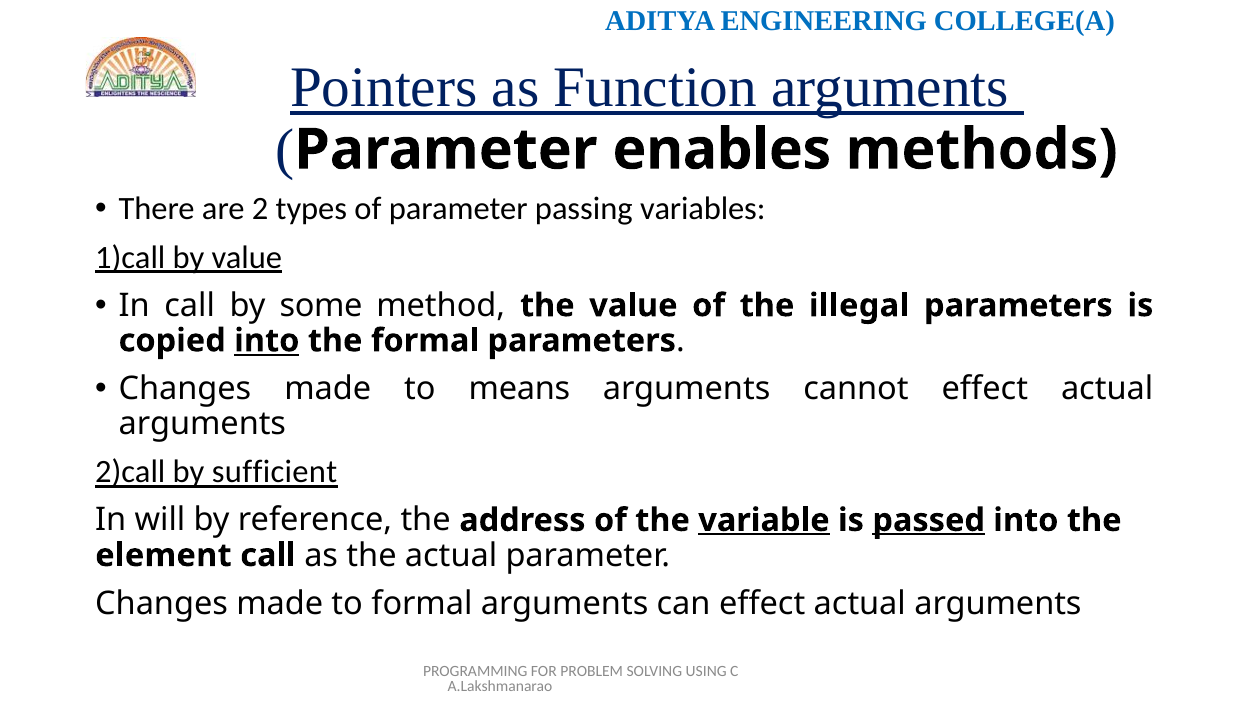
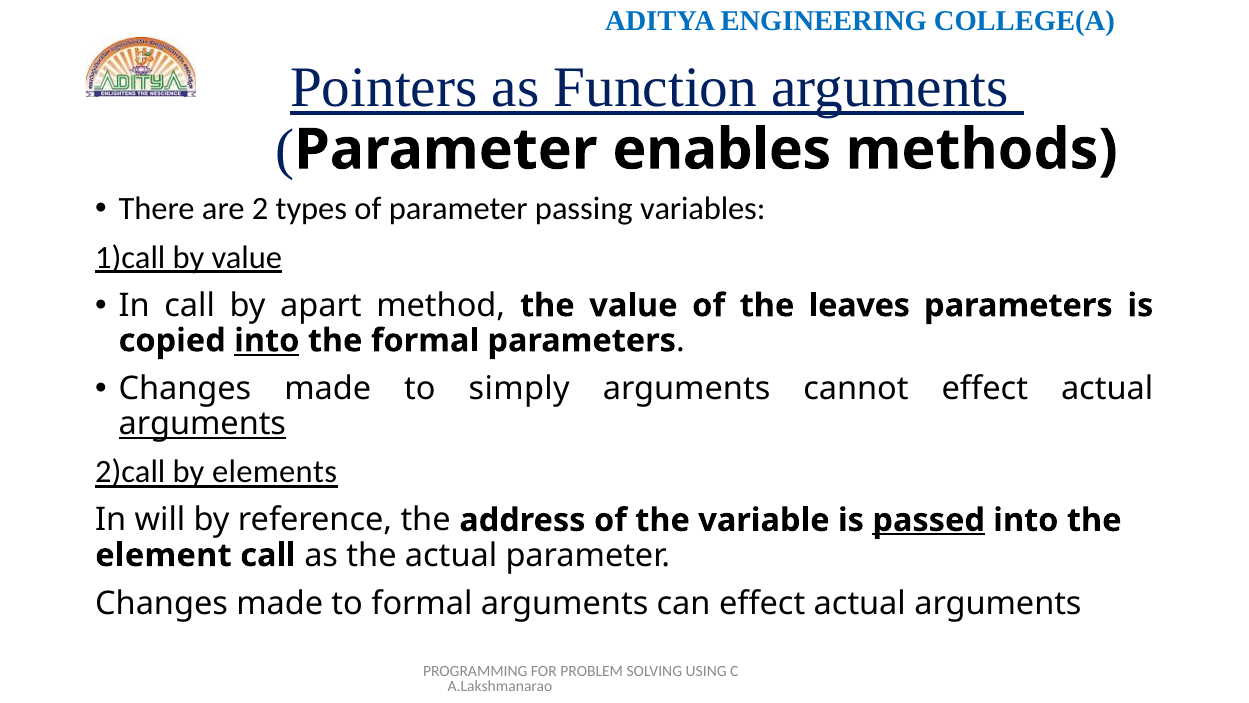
some: some -> apart
illegal: illegal -> leaves
means: means -> simply
arguments at (202, 424) underline: none -> present
sufficient: sufficient -> elements
variable underline: present -> none
